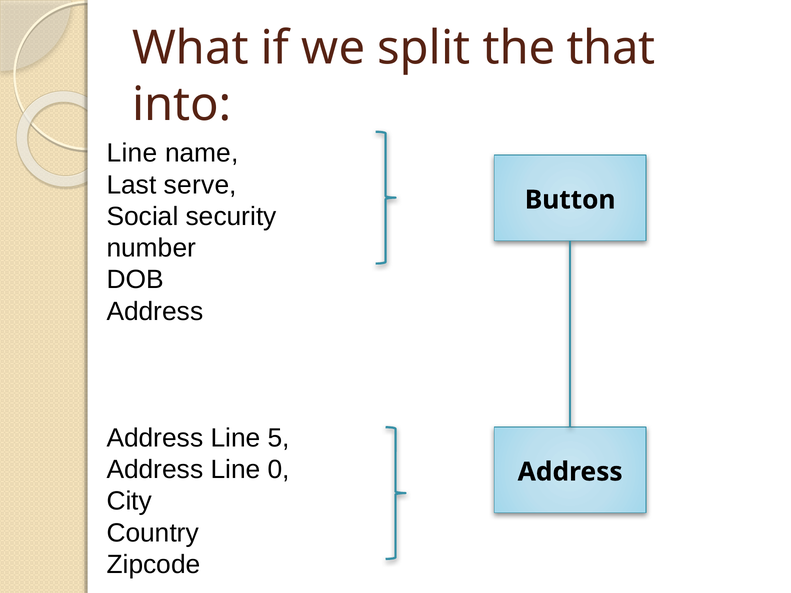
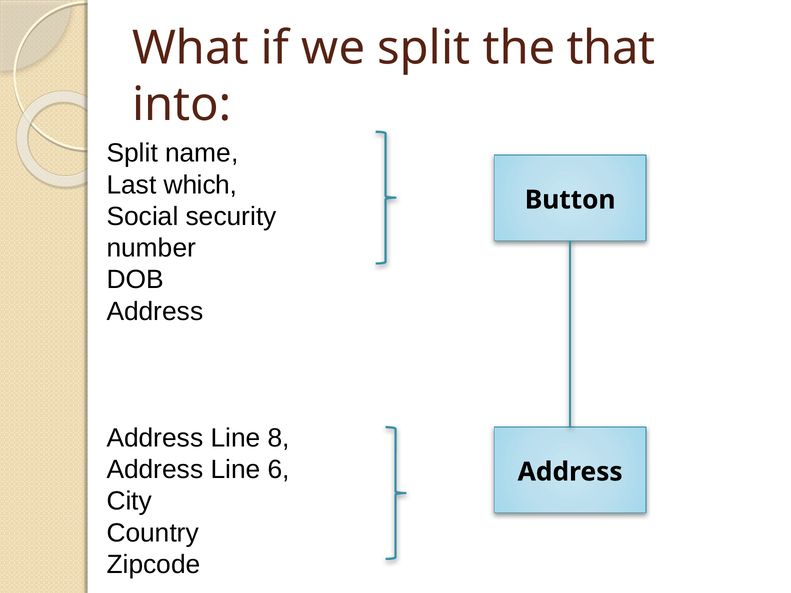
Line at (132, 153): Line -> Split
serve: serve -> which
5: 5 -> 8
0: 0 -> 6
